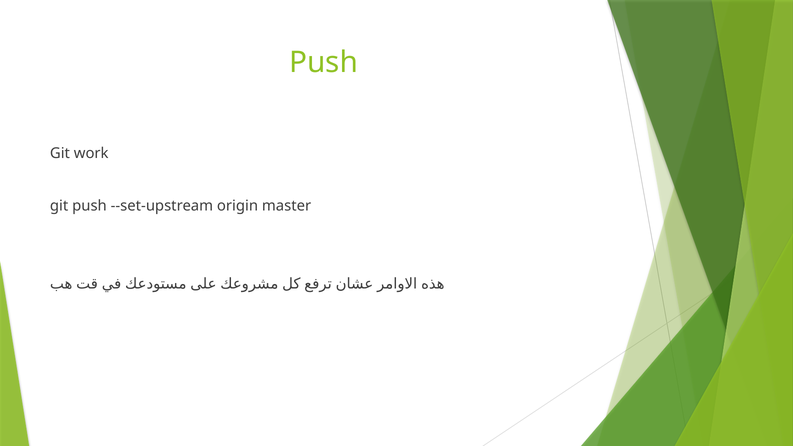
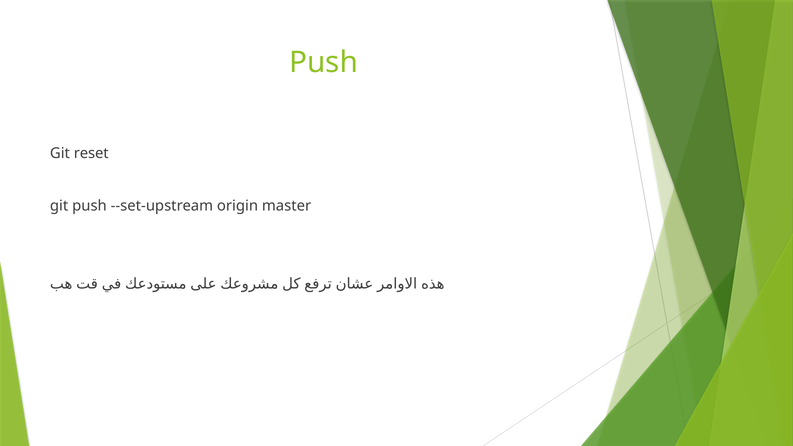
work: work -> reset
